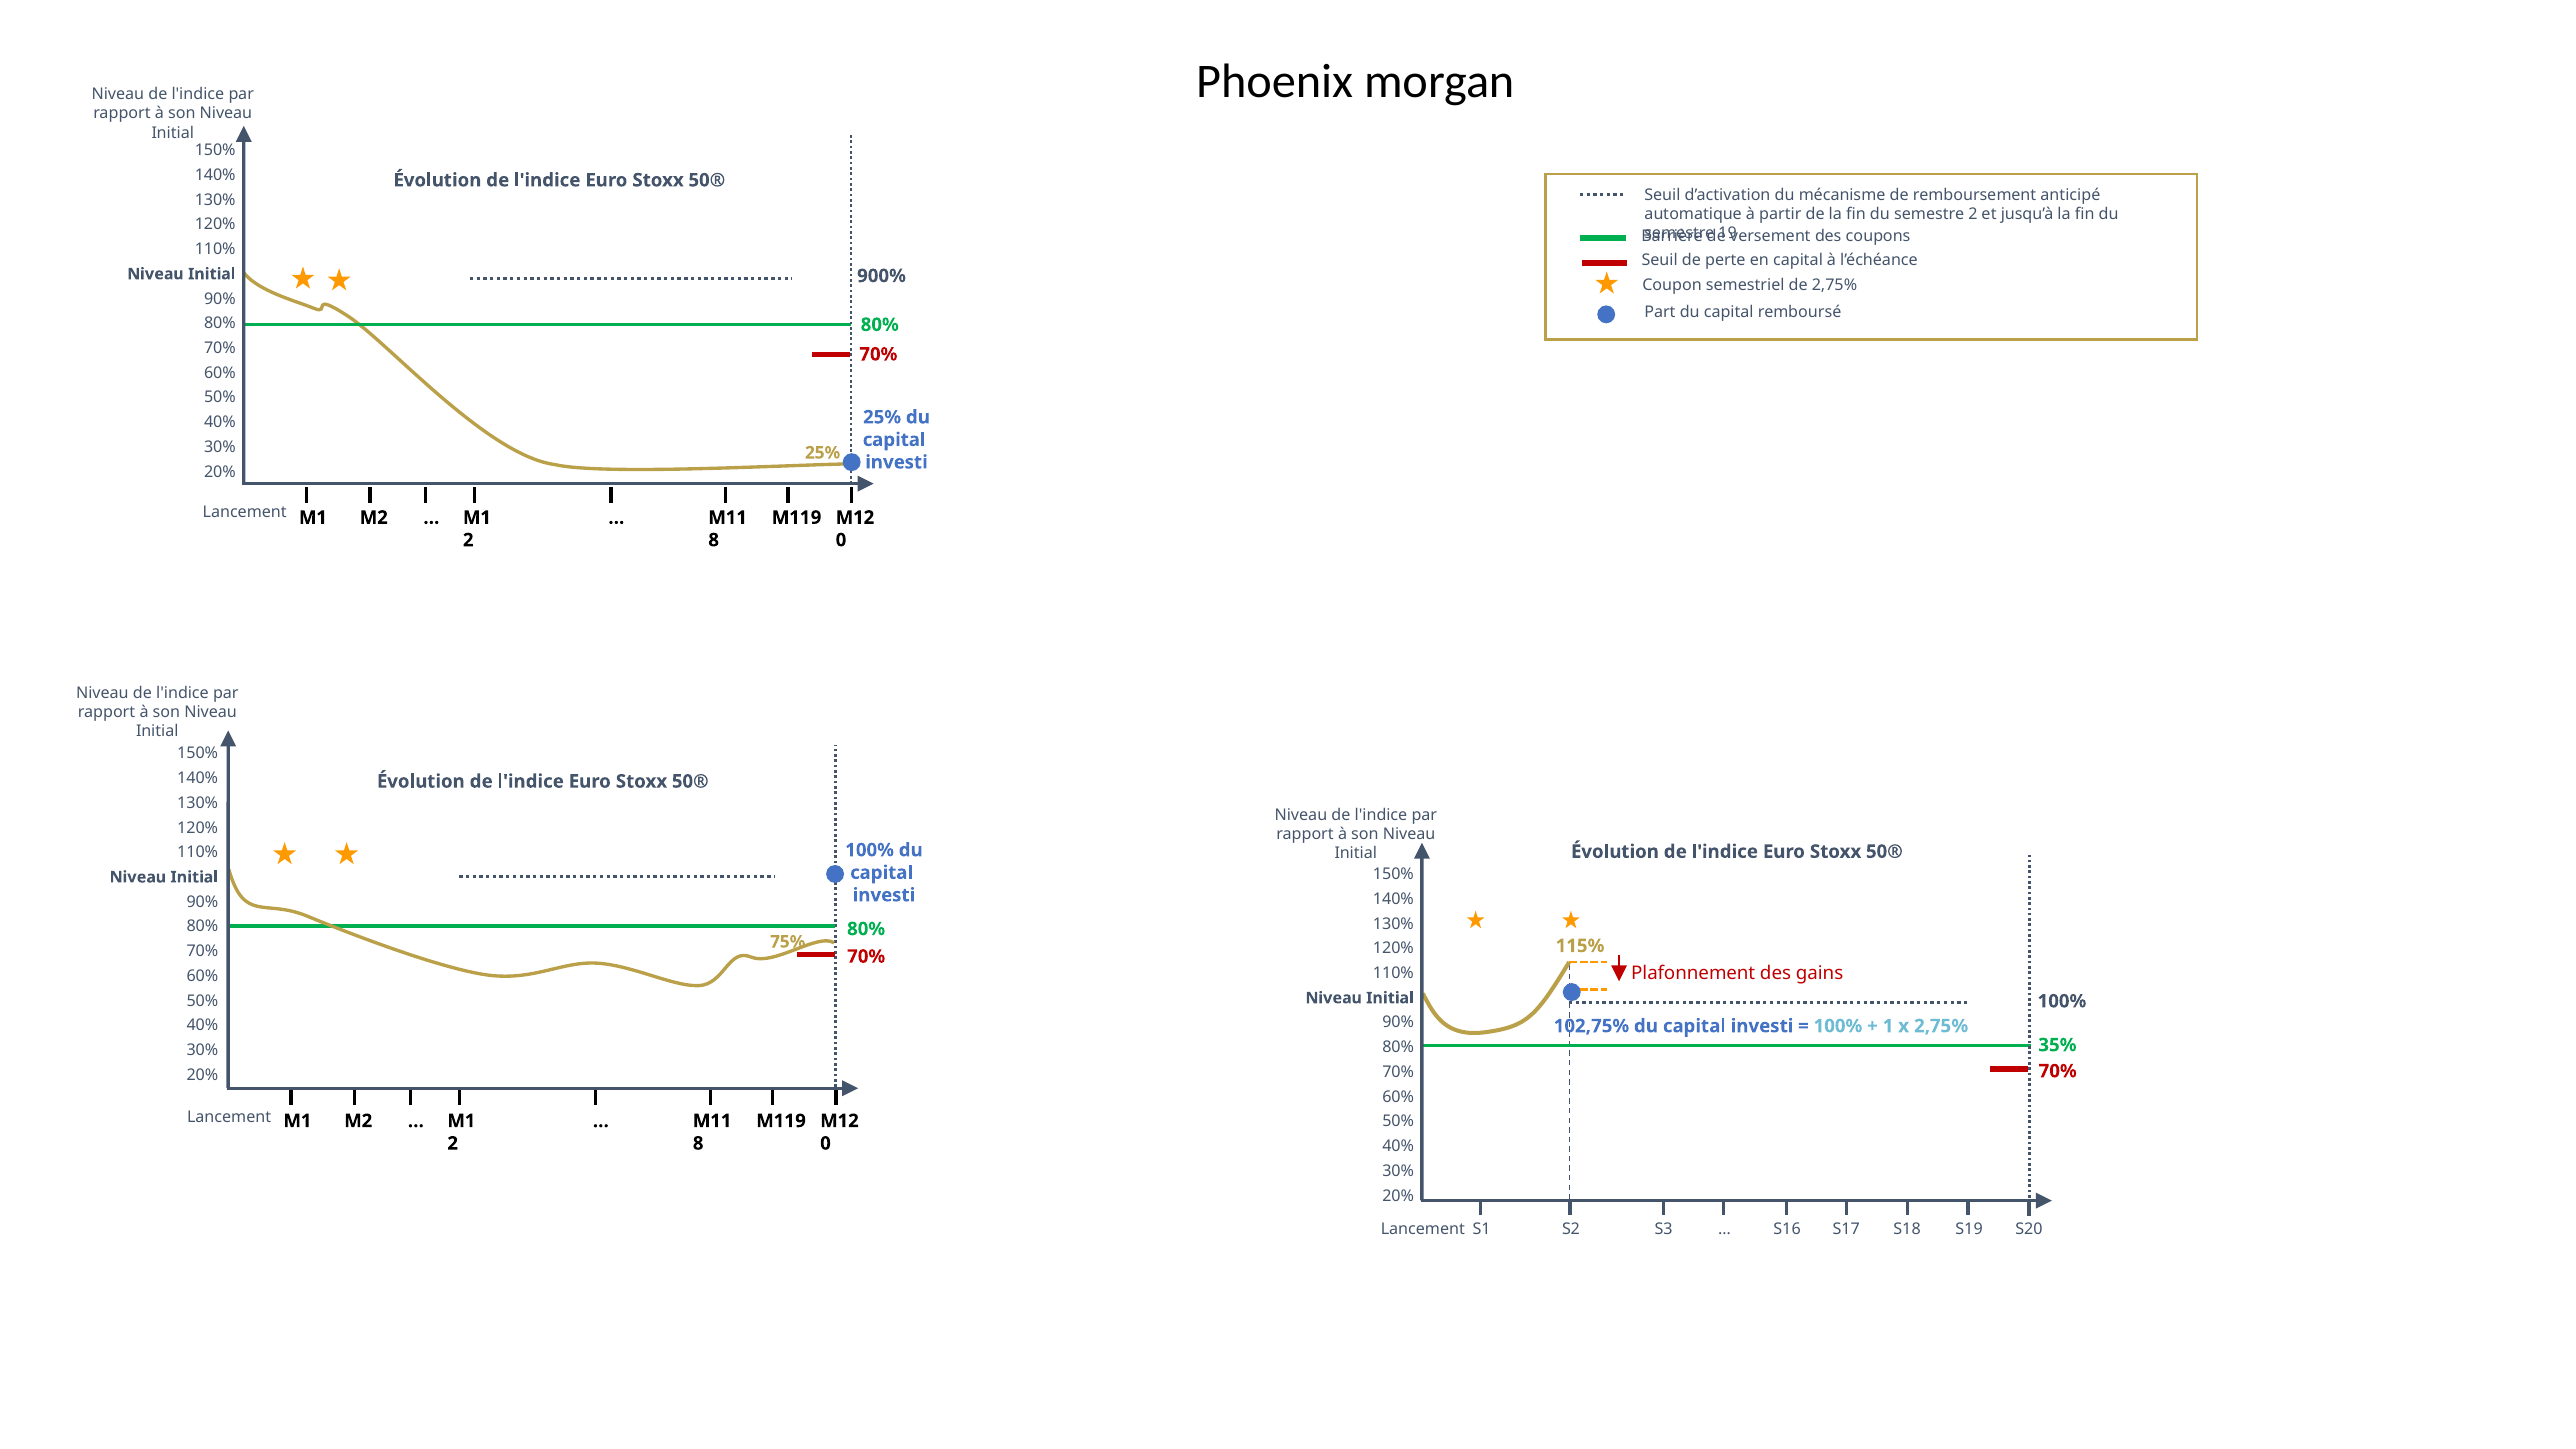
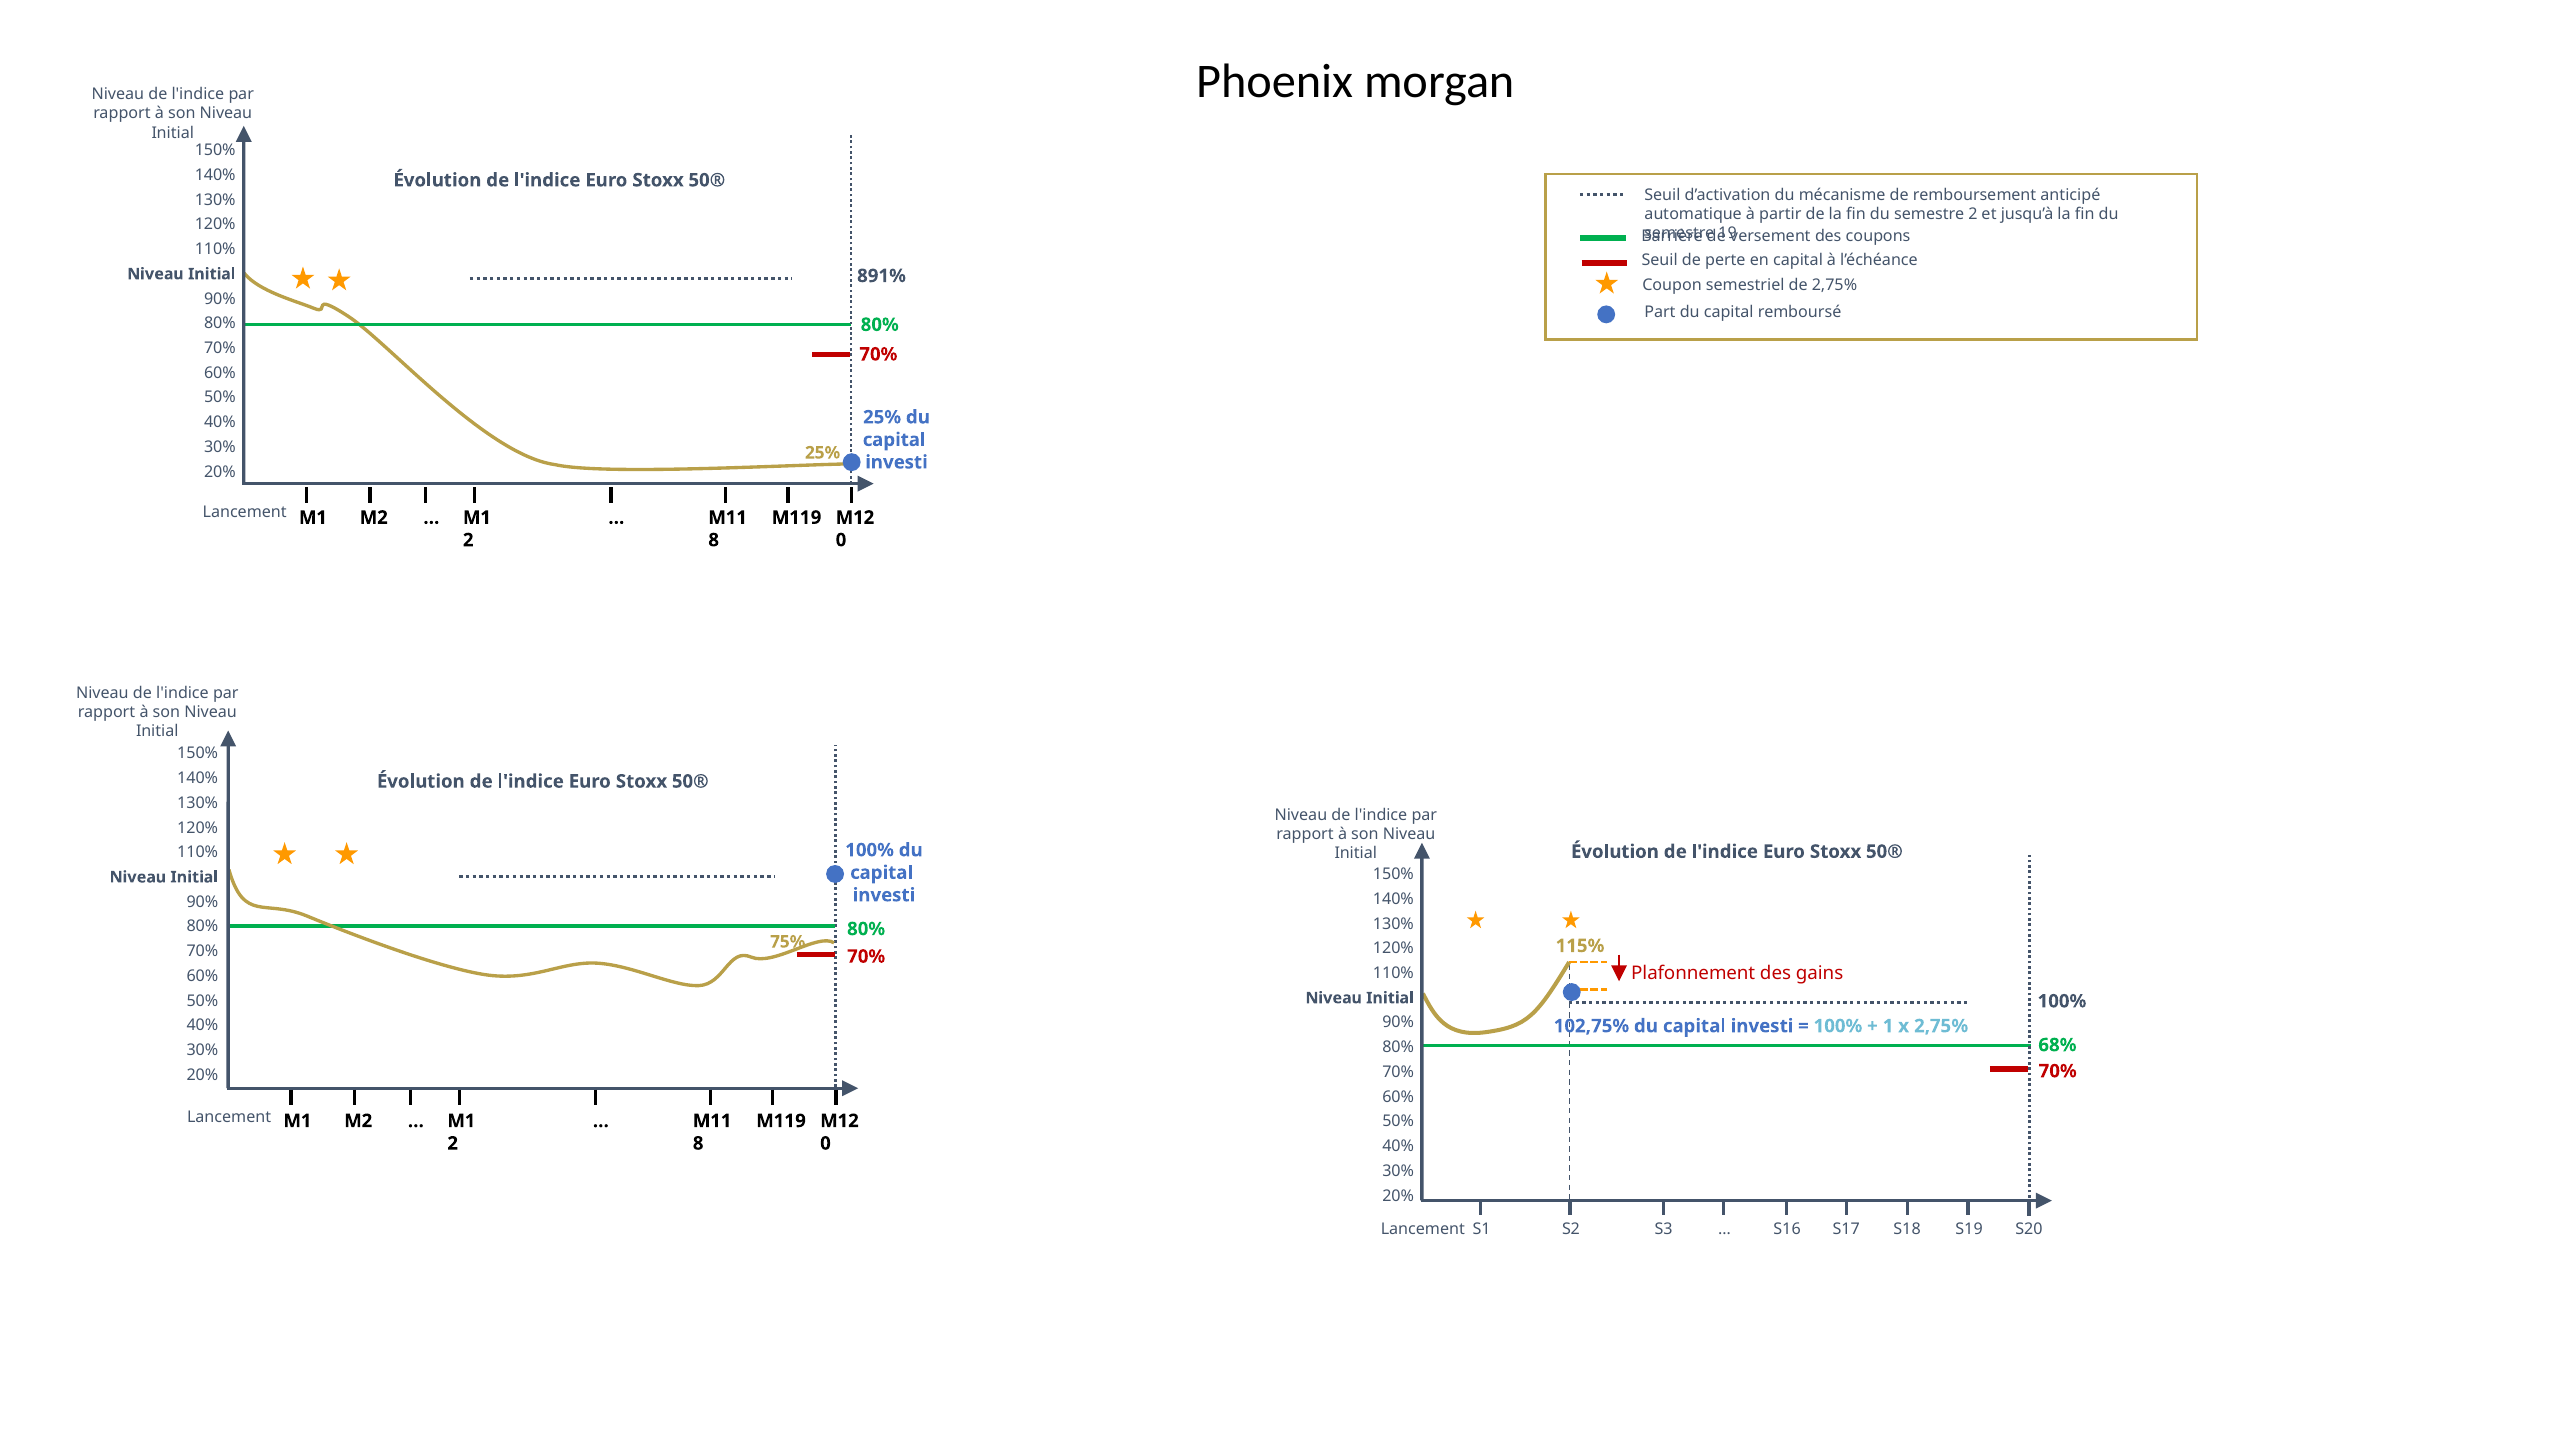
900%: 900% -> 891%
35%: 35% -> 68%
